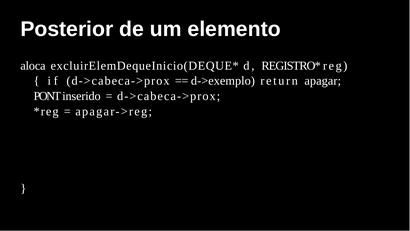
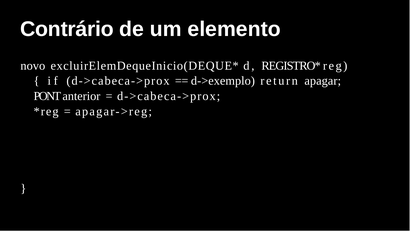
Posterior: Posterior -> Contrário
aloca: aloca -> novo
inserido: inserido -> anterior
